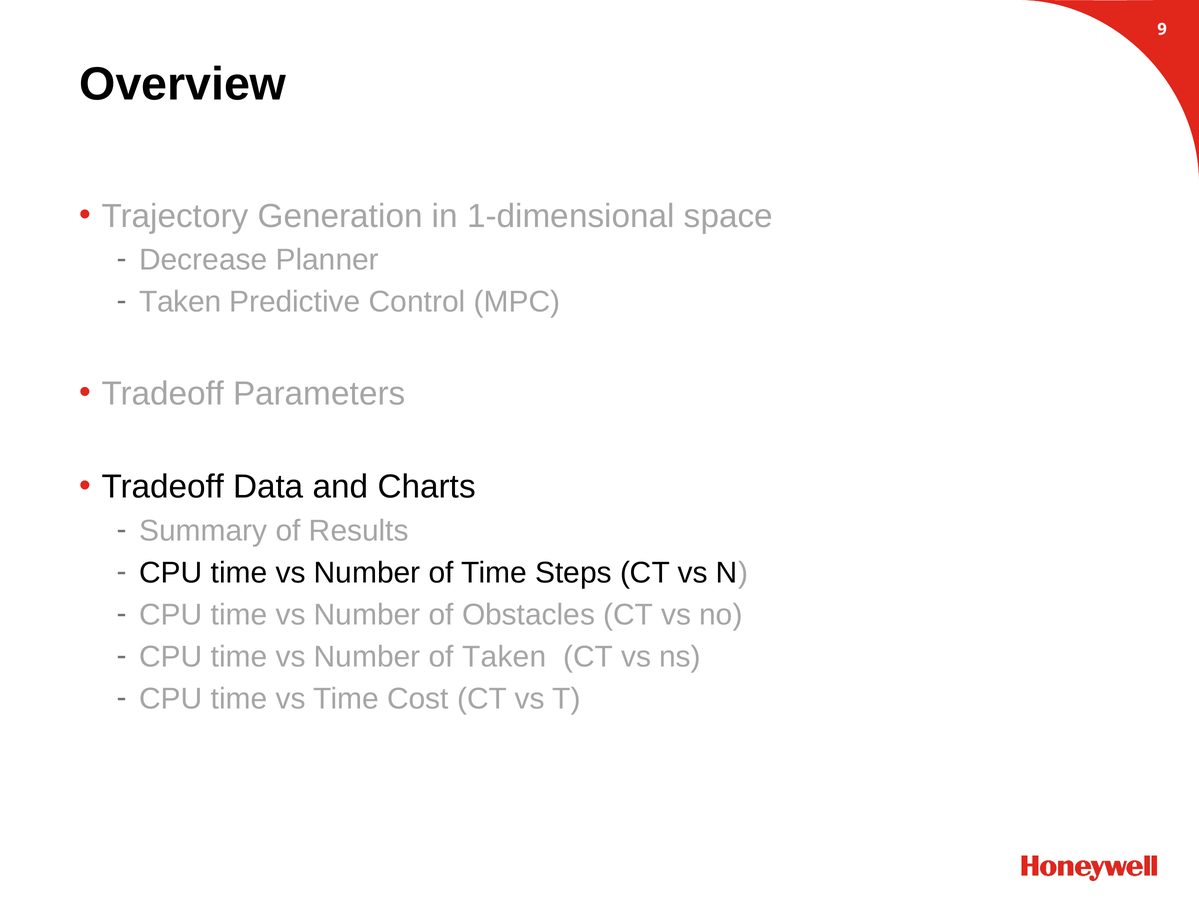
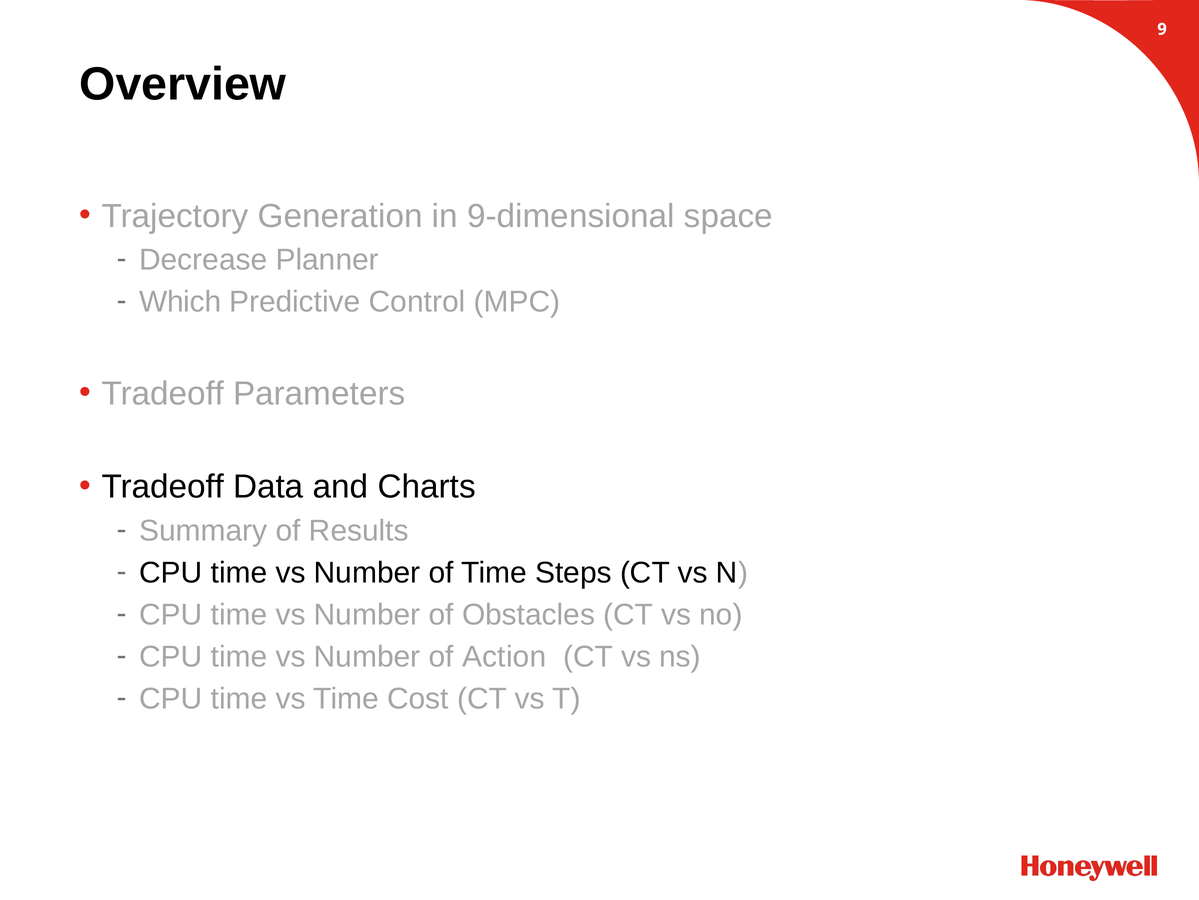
1-dimensional: 1-dimensional -> 9-dimensional
Taken at (180, 302): Taken -> Which
of Taken: Taken -> Action
